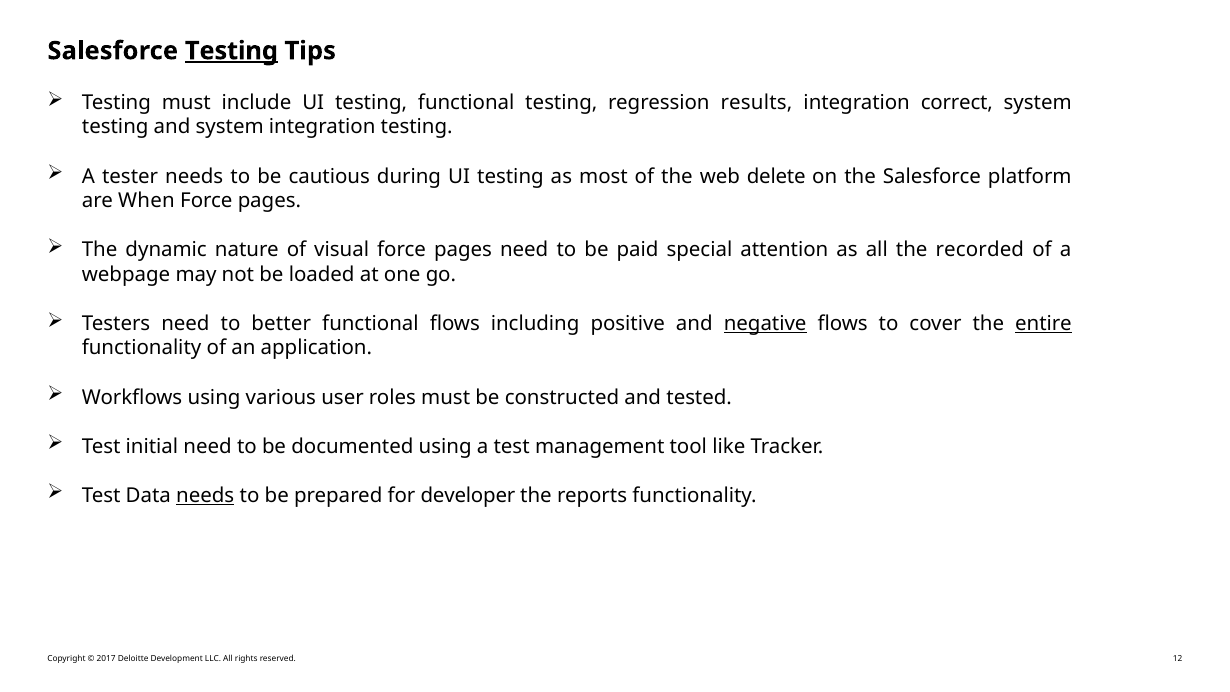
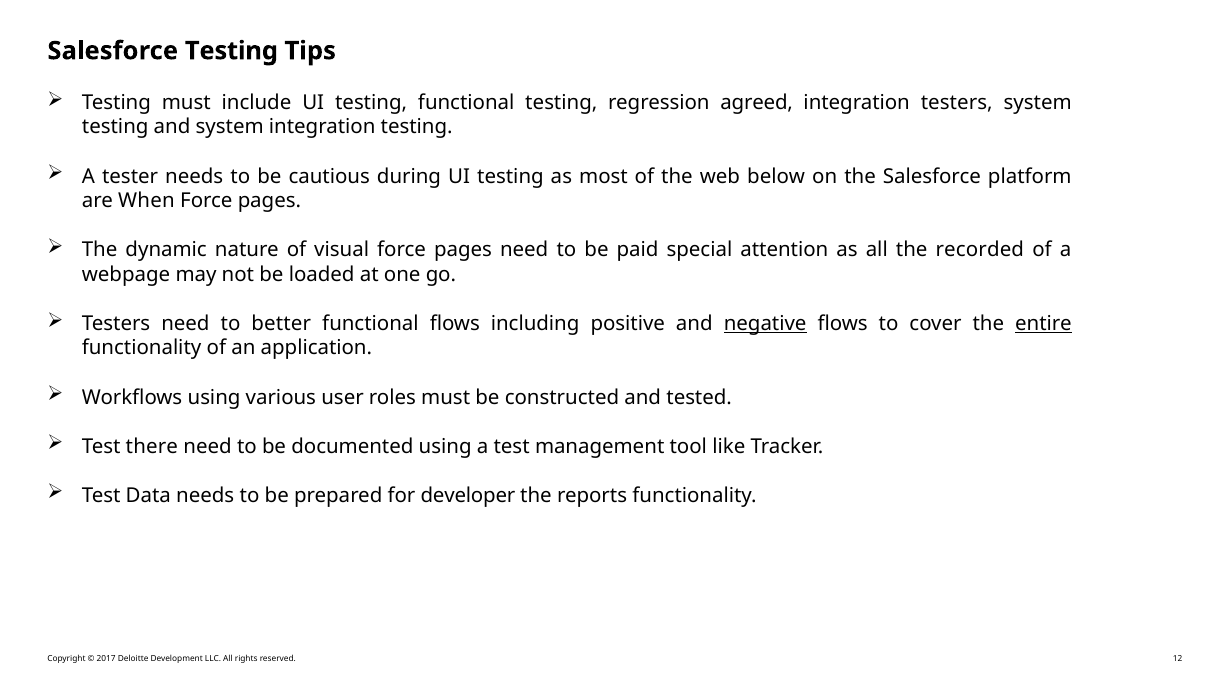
Testing at (231, 51) underline: present -> none
results: results -> agreed
integration correct: correct -> testers
delete: delete -> below
initial: initial -> there
needs at (205, 495) underline: present -> none
